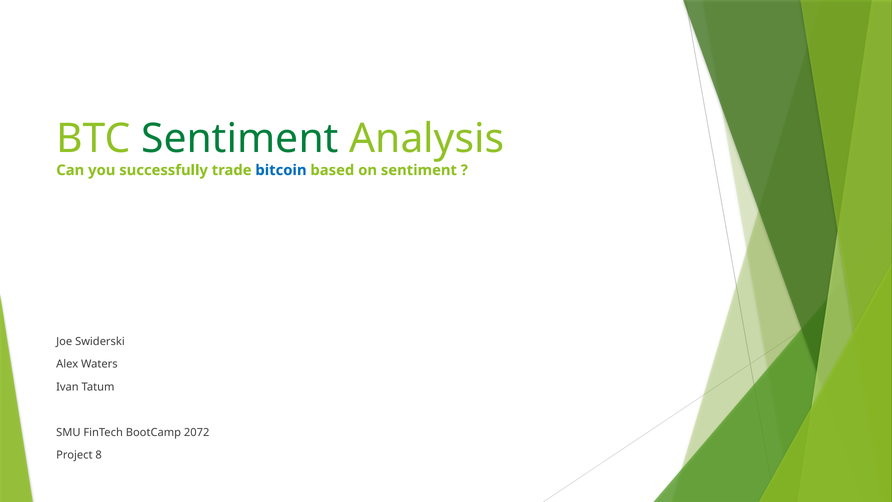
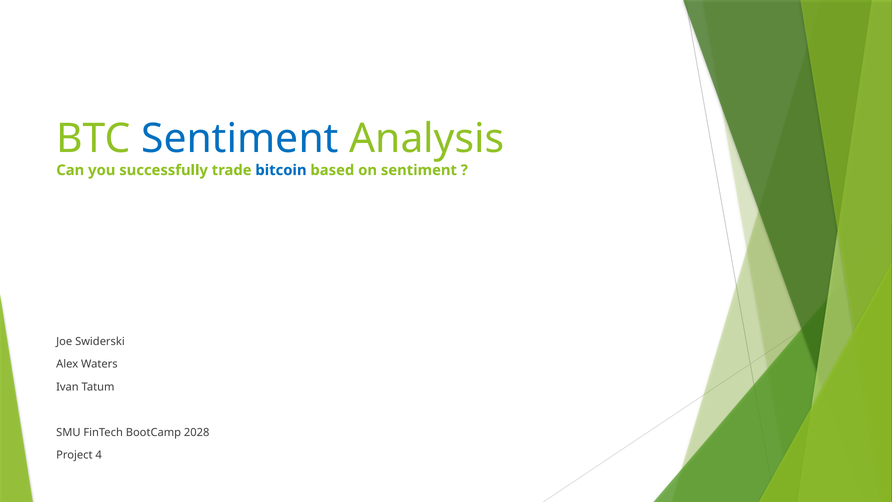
Sentiment at (240, 139) colour: green -> blue
2072: 2072 -> 2028
8: 8 -> 4
